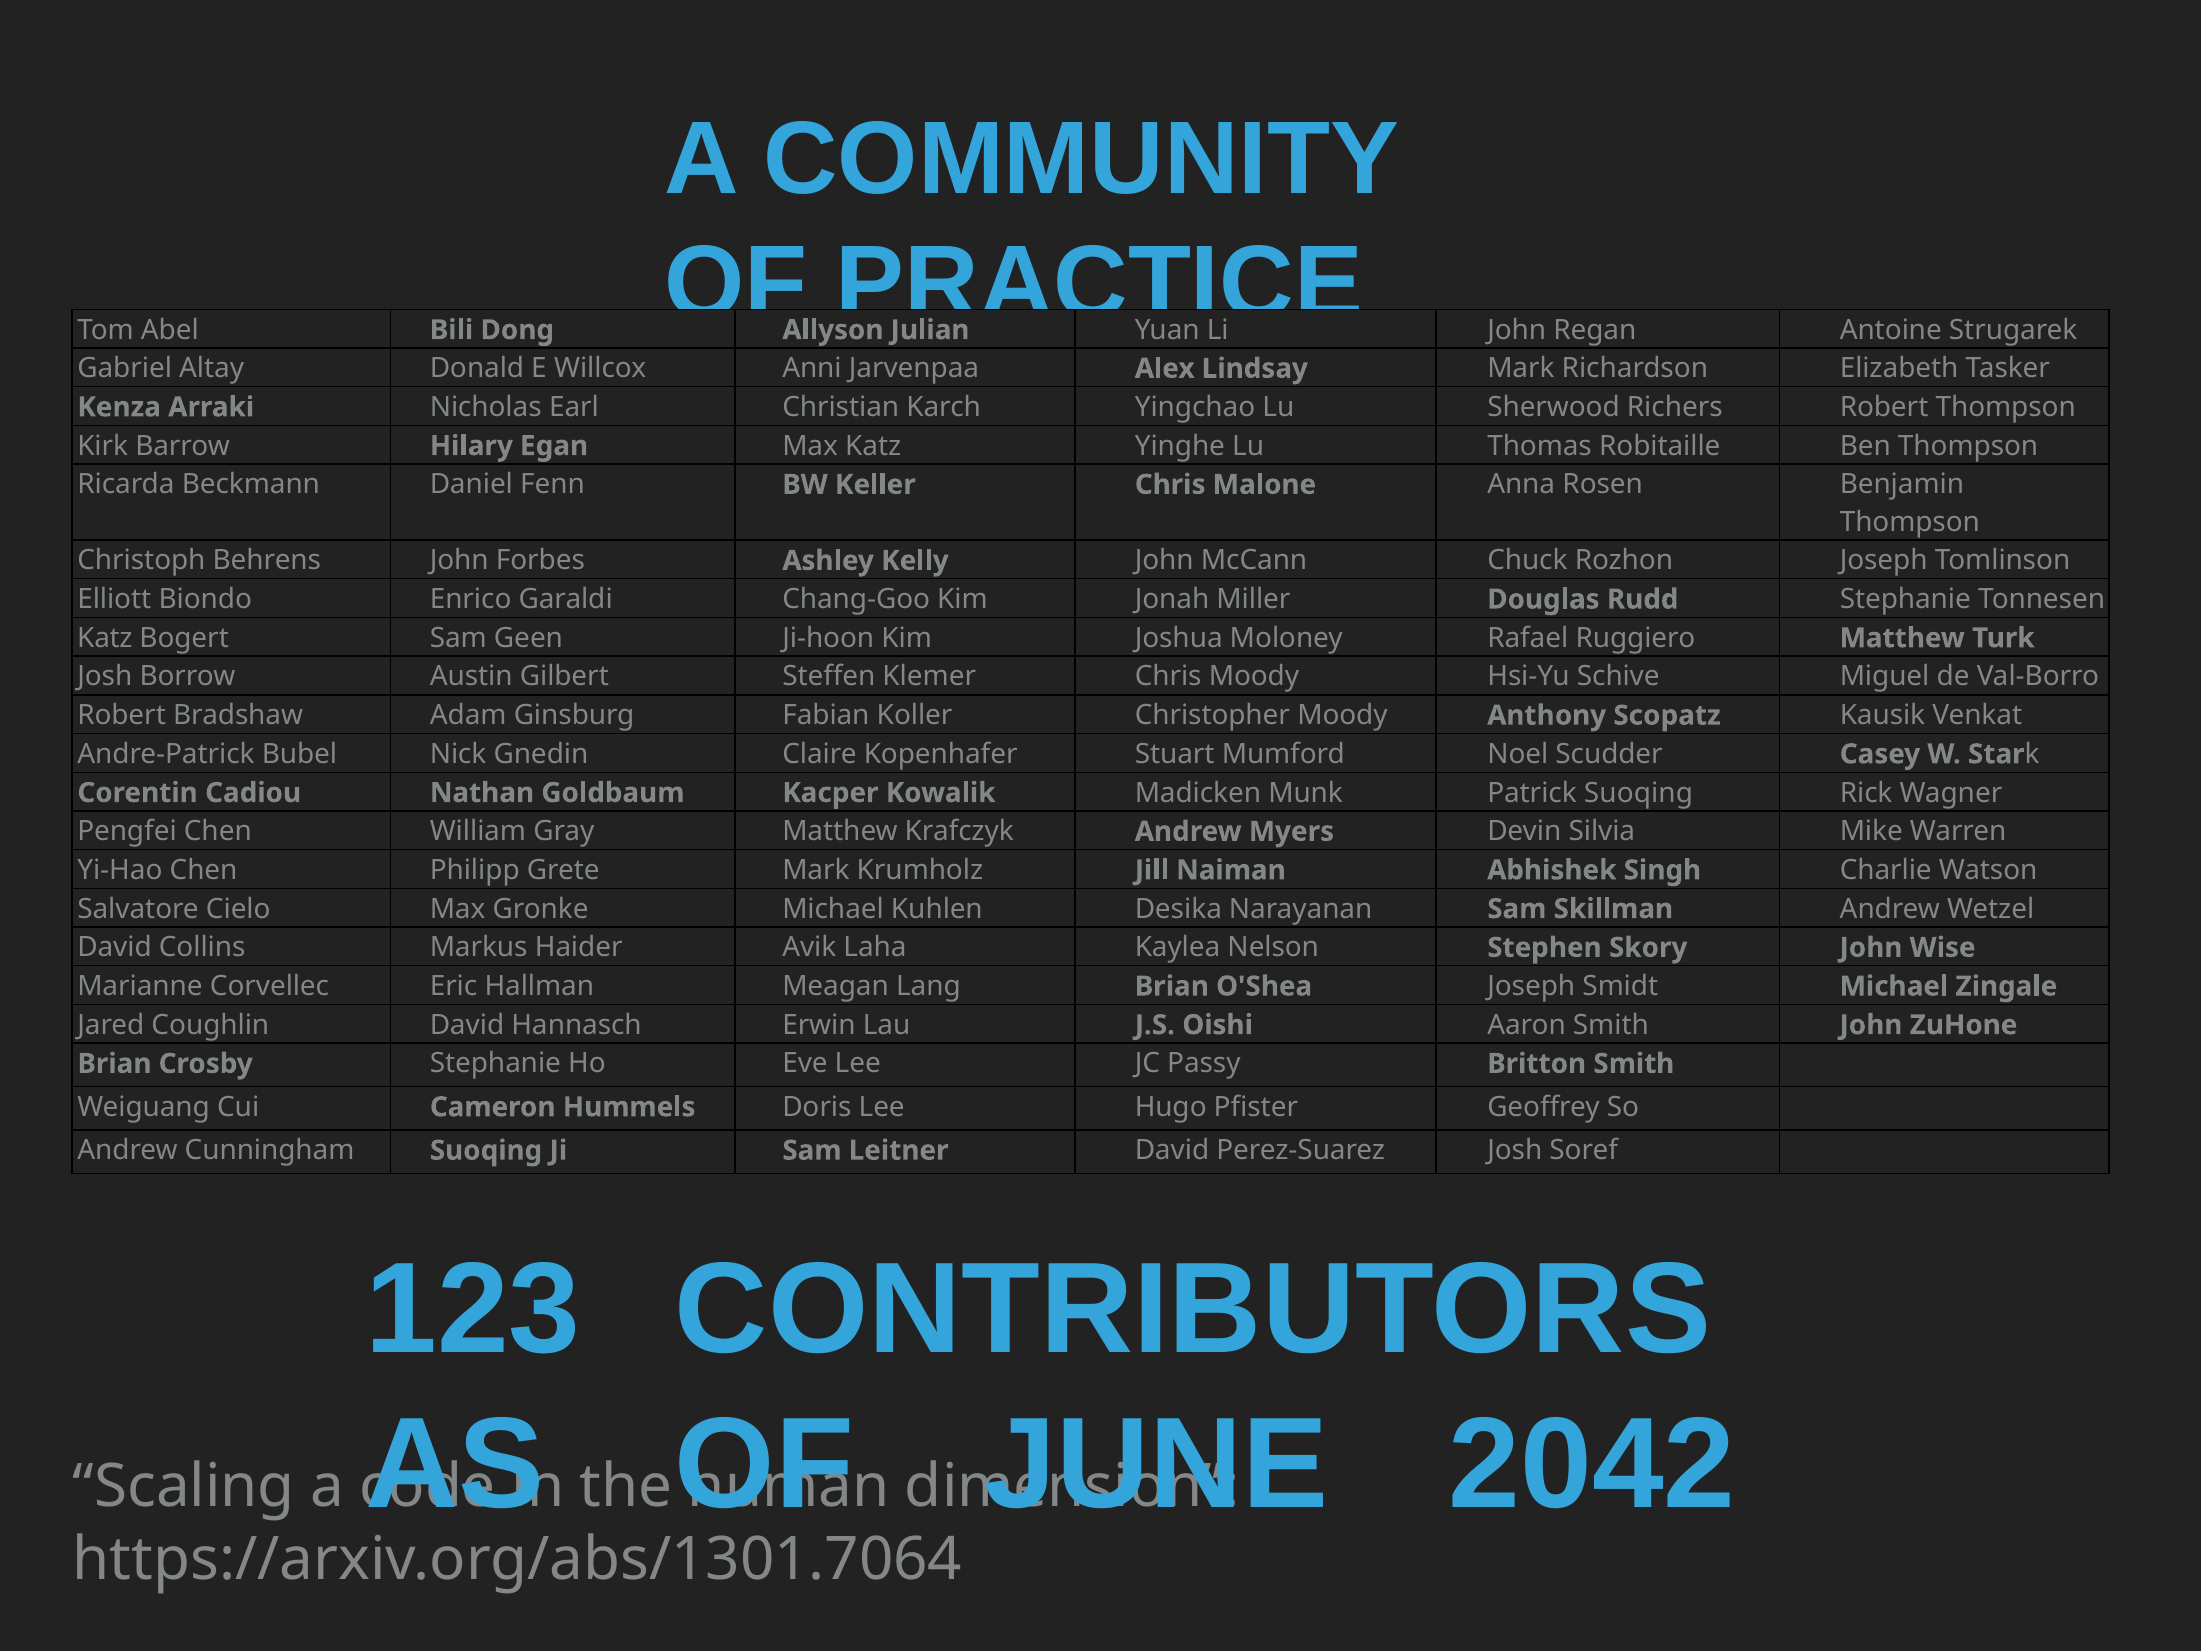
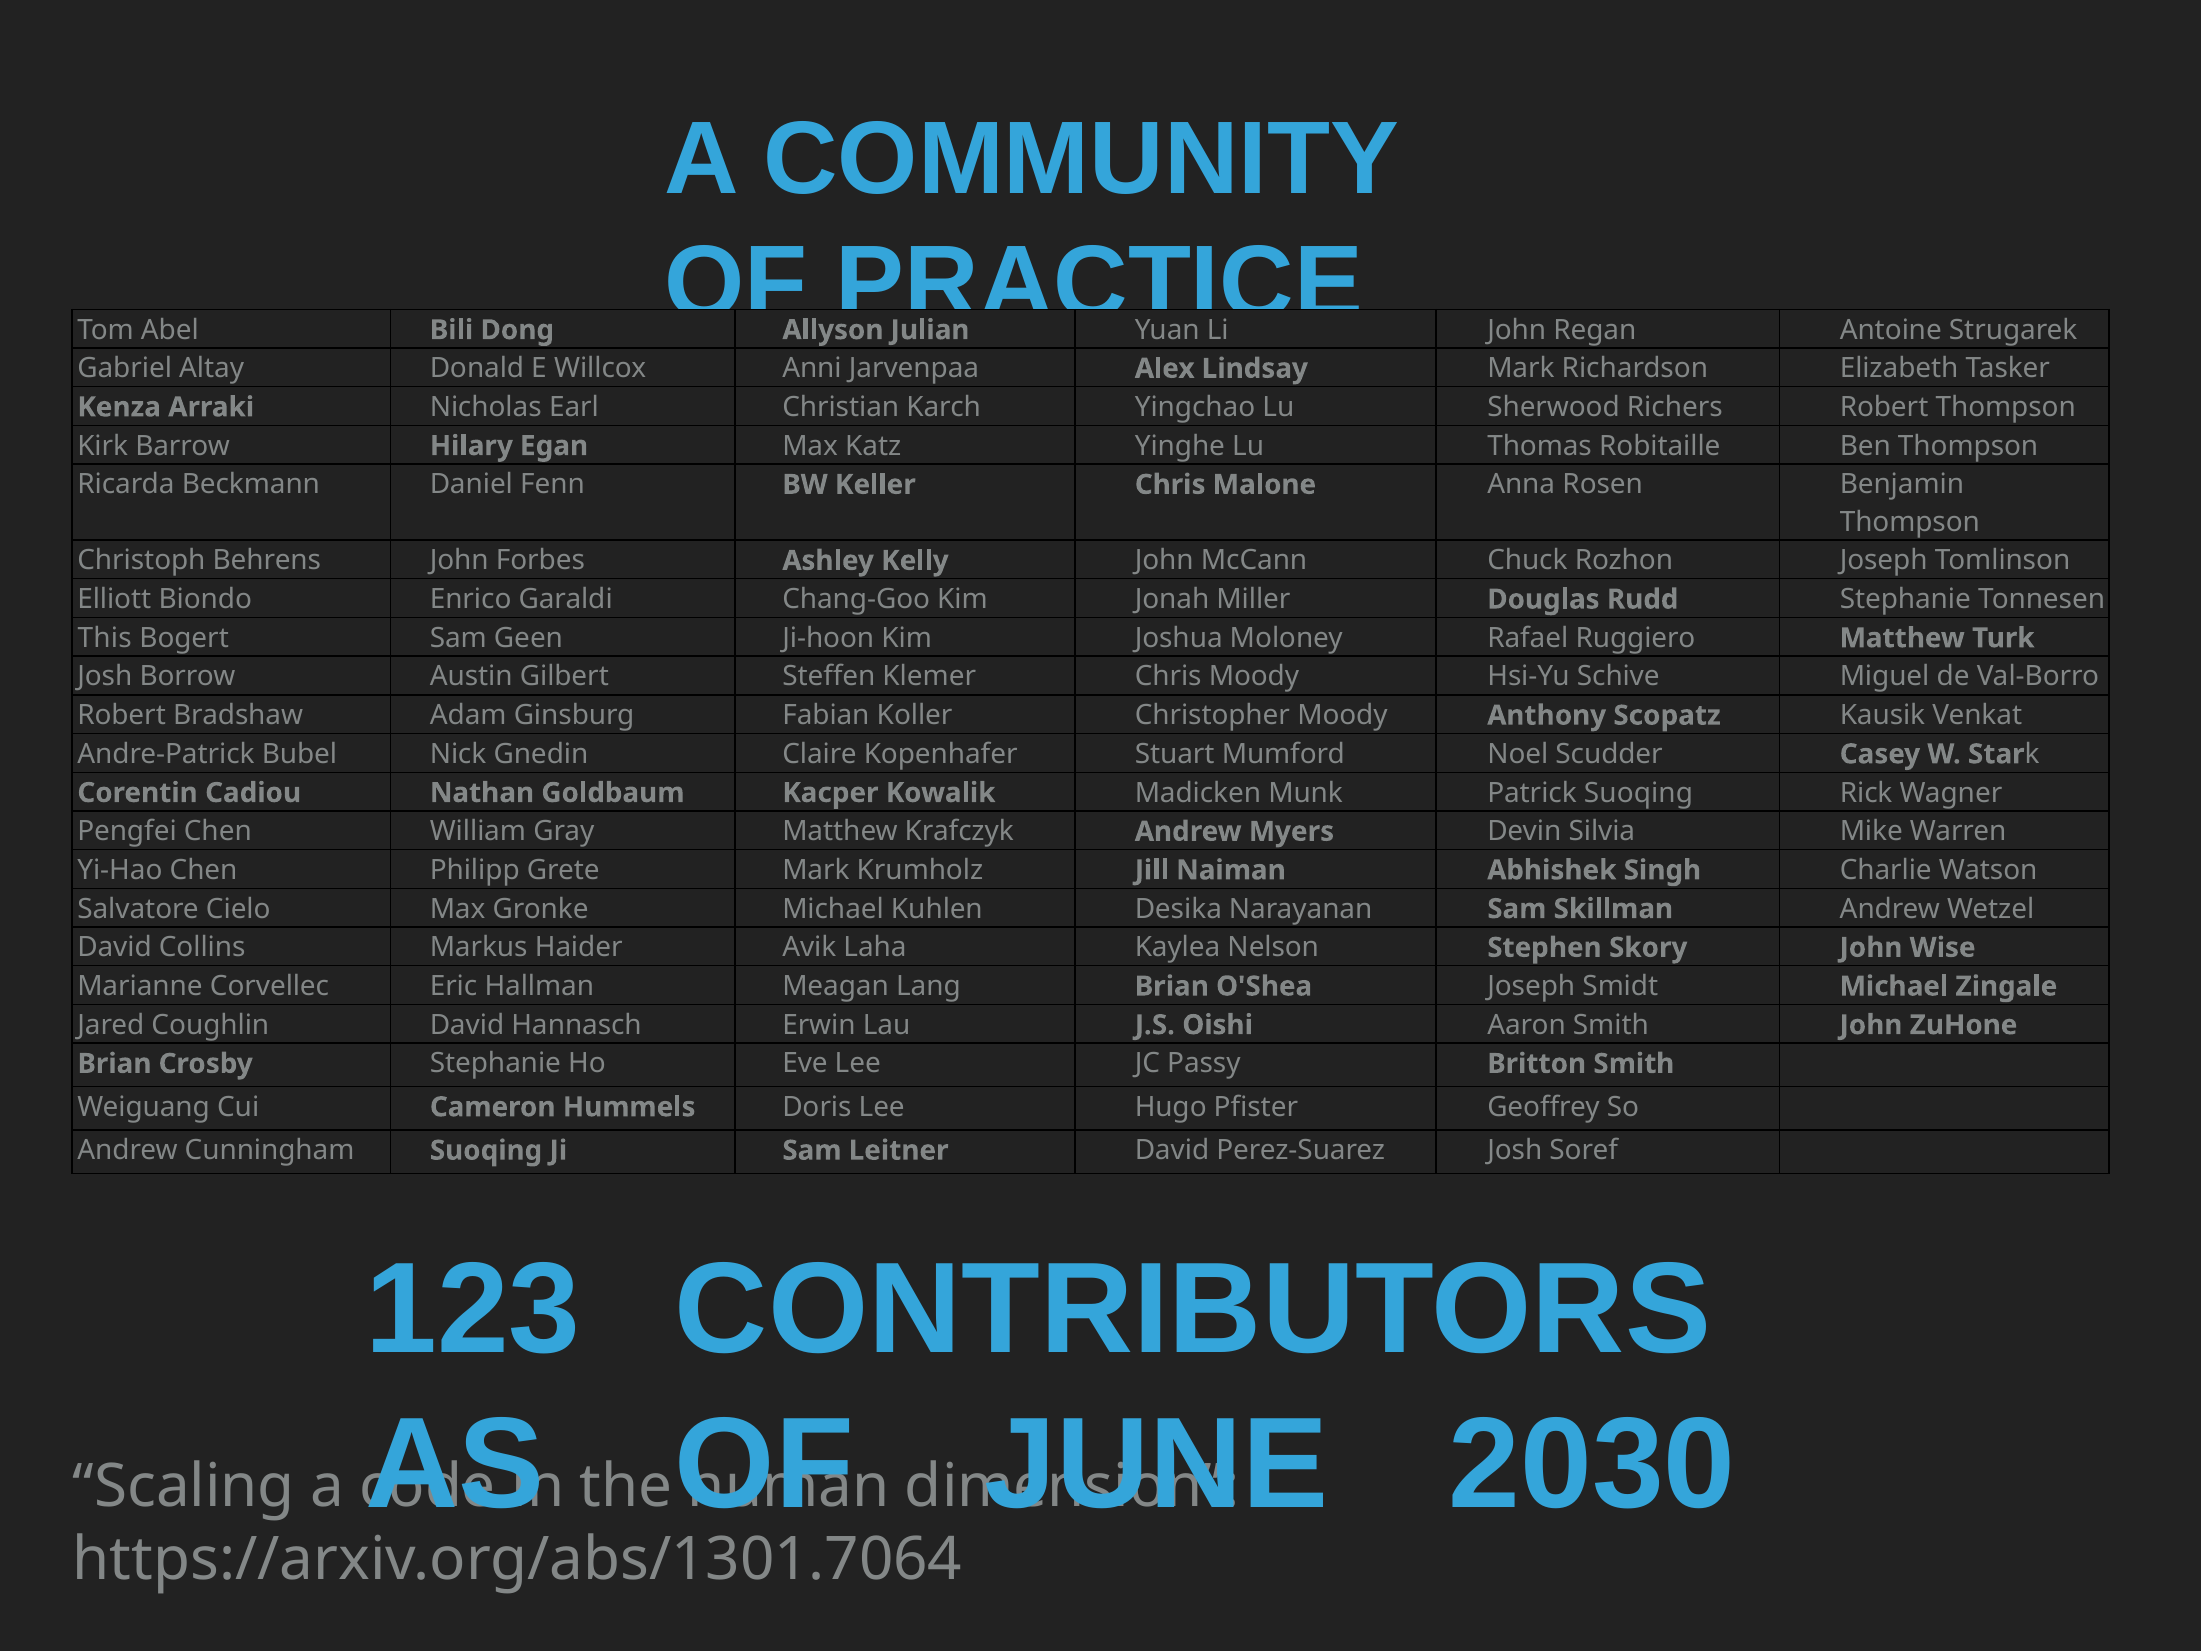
Katz at (105, 638): Katz -> This
2042: 2042 -> 2030
